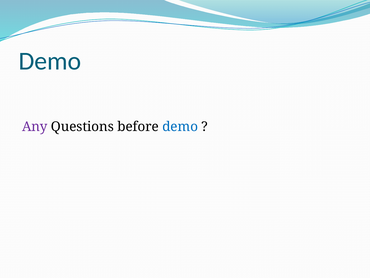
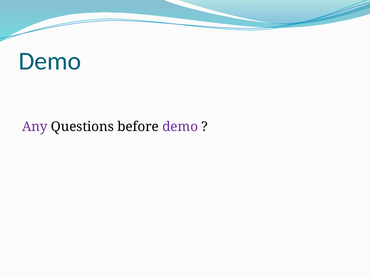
demo at (180, 126) colour: blue -> purple
